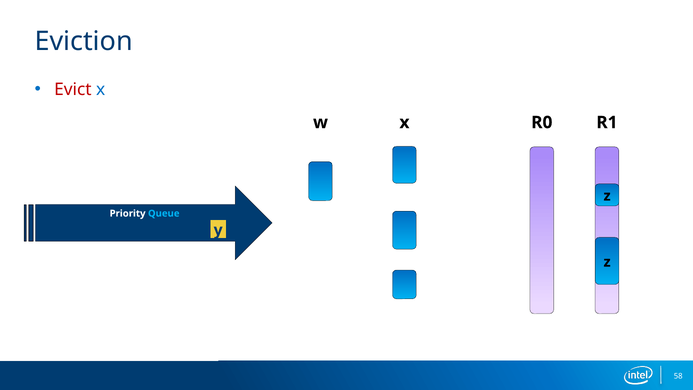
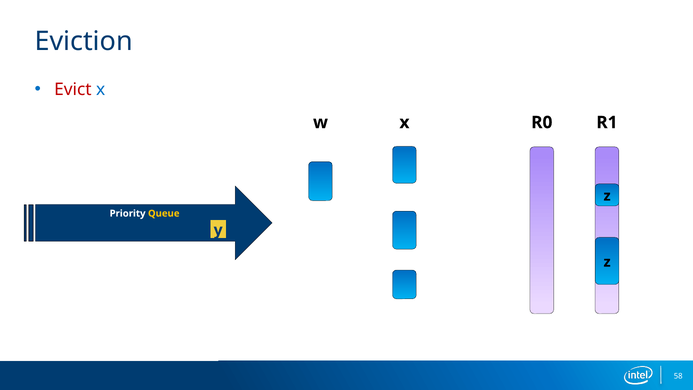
Queue colour: light blue -> yellow
